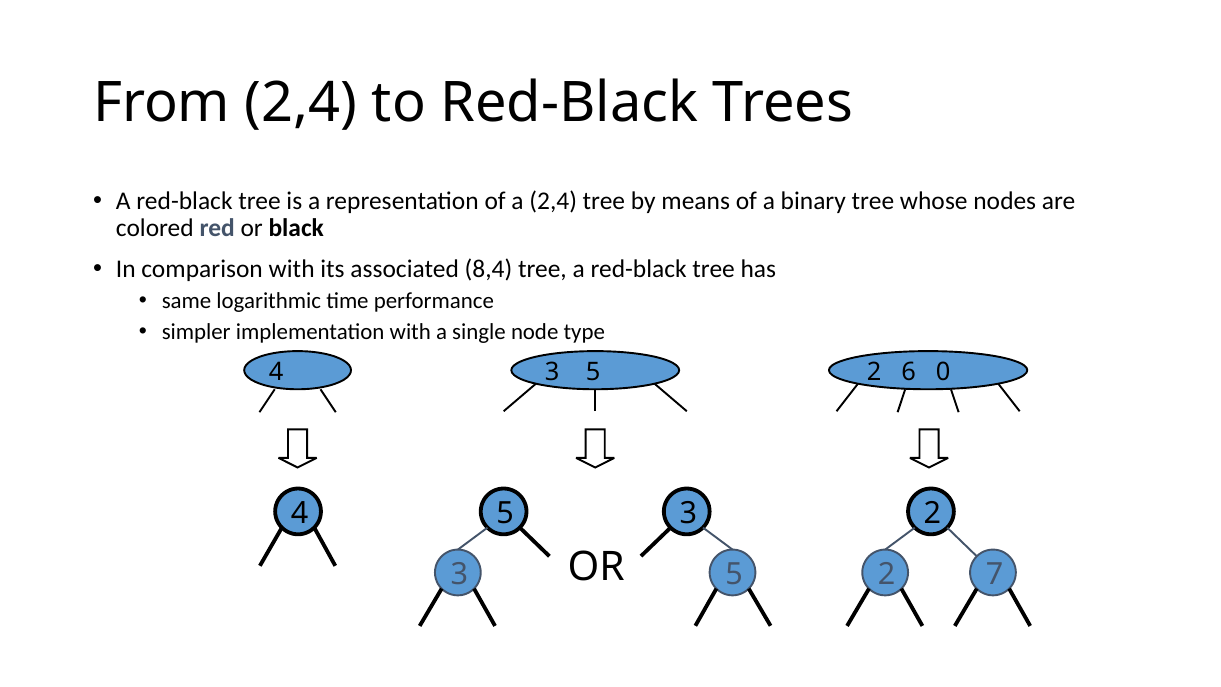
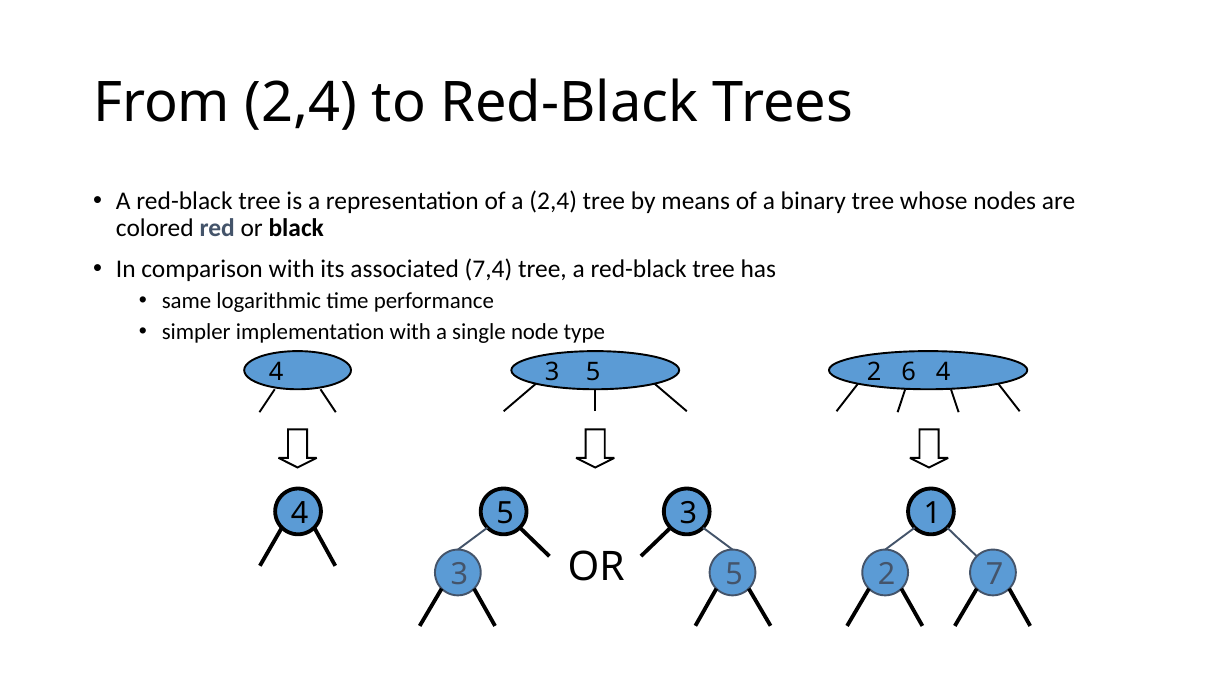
8,4: 8,4 -> 7,4
6 0: 0 -> 4
4 2: 2 -> 1
